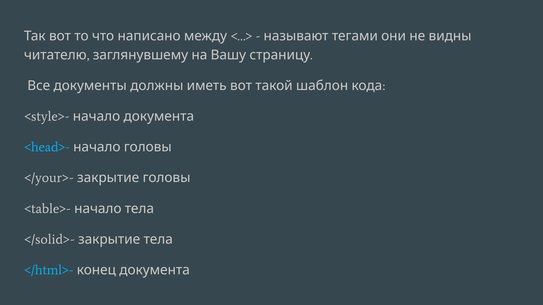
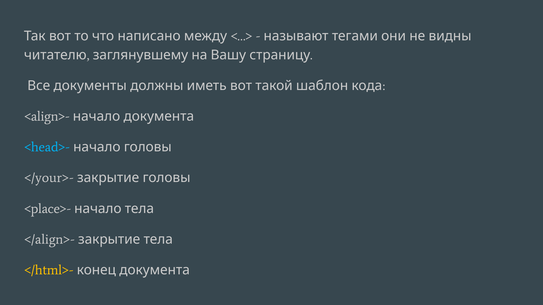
<style>-: <style>- -> <align>-
<table>-: <table>- -> <place>-
</solid>-: </solid>- -> </align>-
</html>- colour: light blue -> yellow
